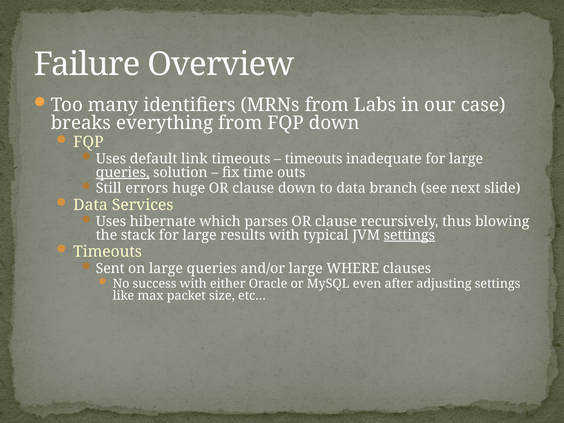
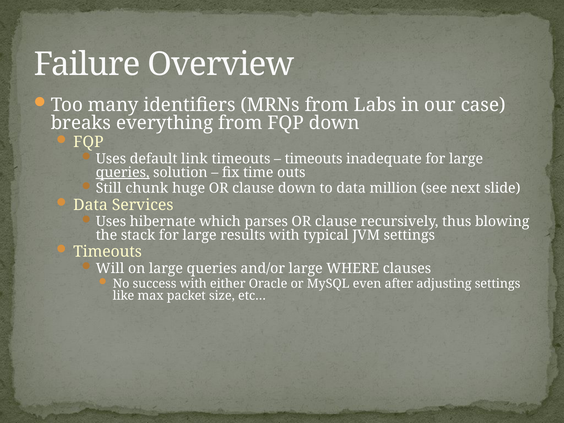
errors: errors -> chunk
branch: branch -> million
settings at (409, 235) underline: present -> none
Sent: Sent -> Will
